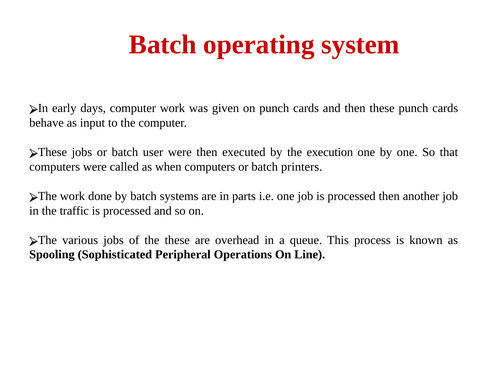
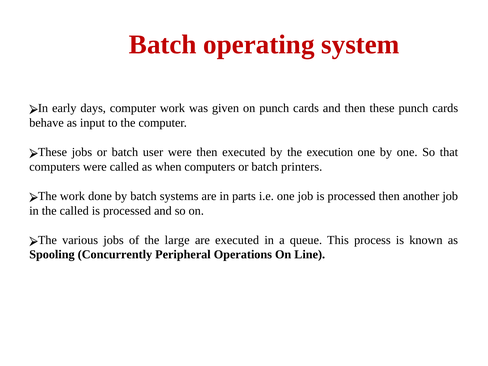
the traffic: traffic -> called
the these: these -> large
are overhead: overhead -> executed
Sophisticated: Sophisticated -> Concurrently
